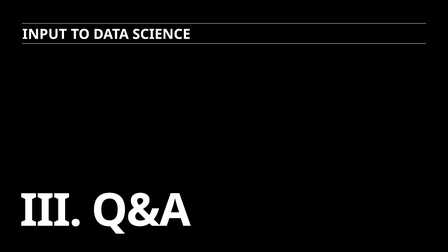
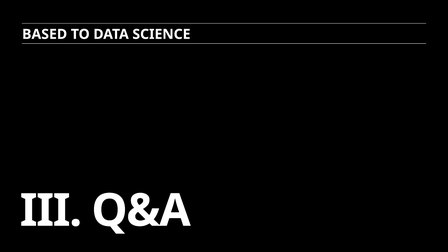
INPUT: INPUT -> BASED
